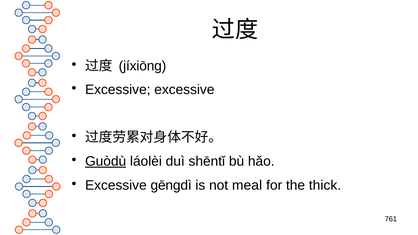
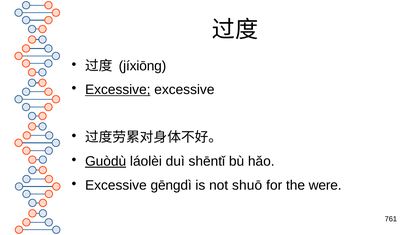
Excessive at (118, 90) underline: none -> present
meal: meal -> shuō
thick: thick -> were
